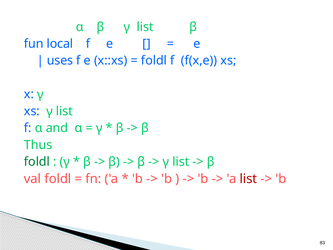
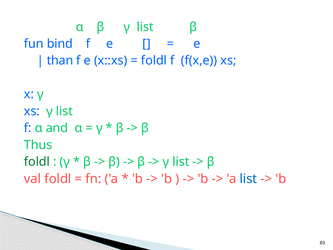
local: local -> bind
uses: uses -> than
list at (248, 179) colour: red -> blue
